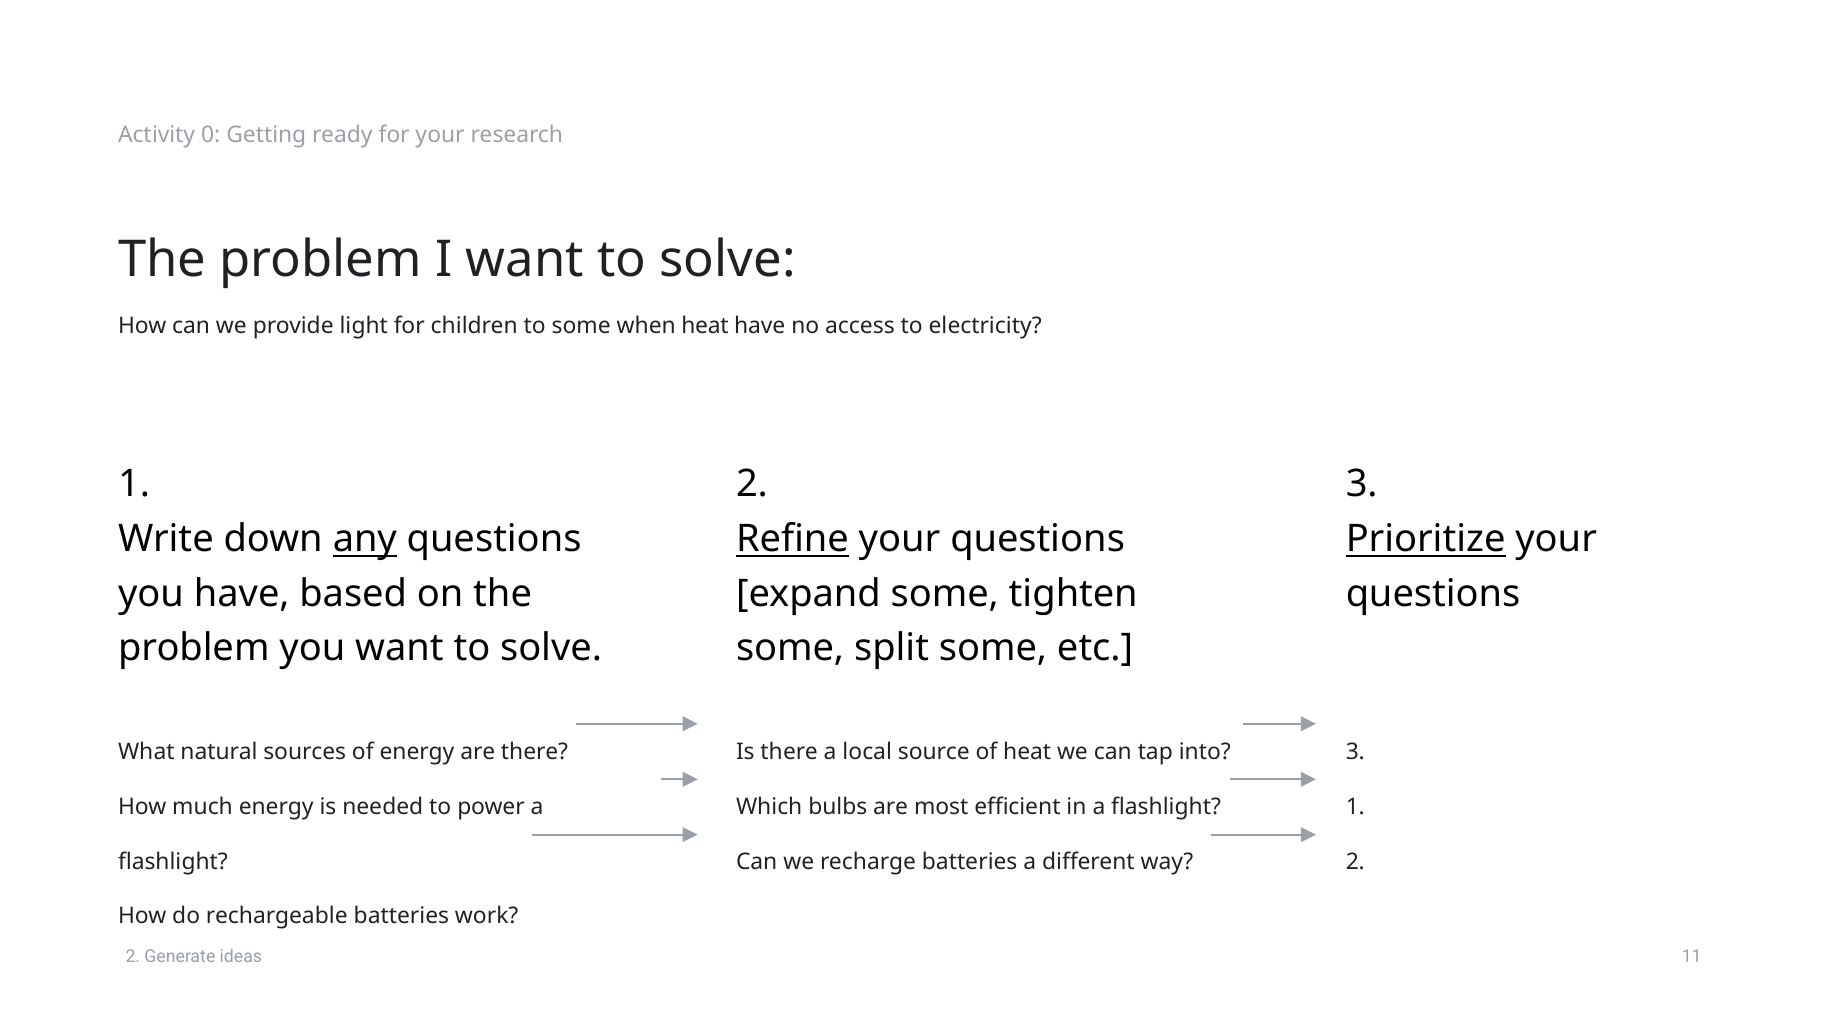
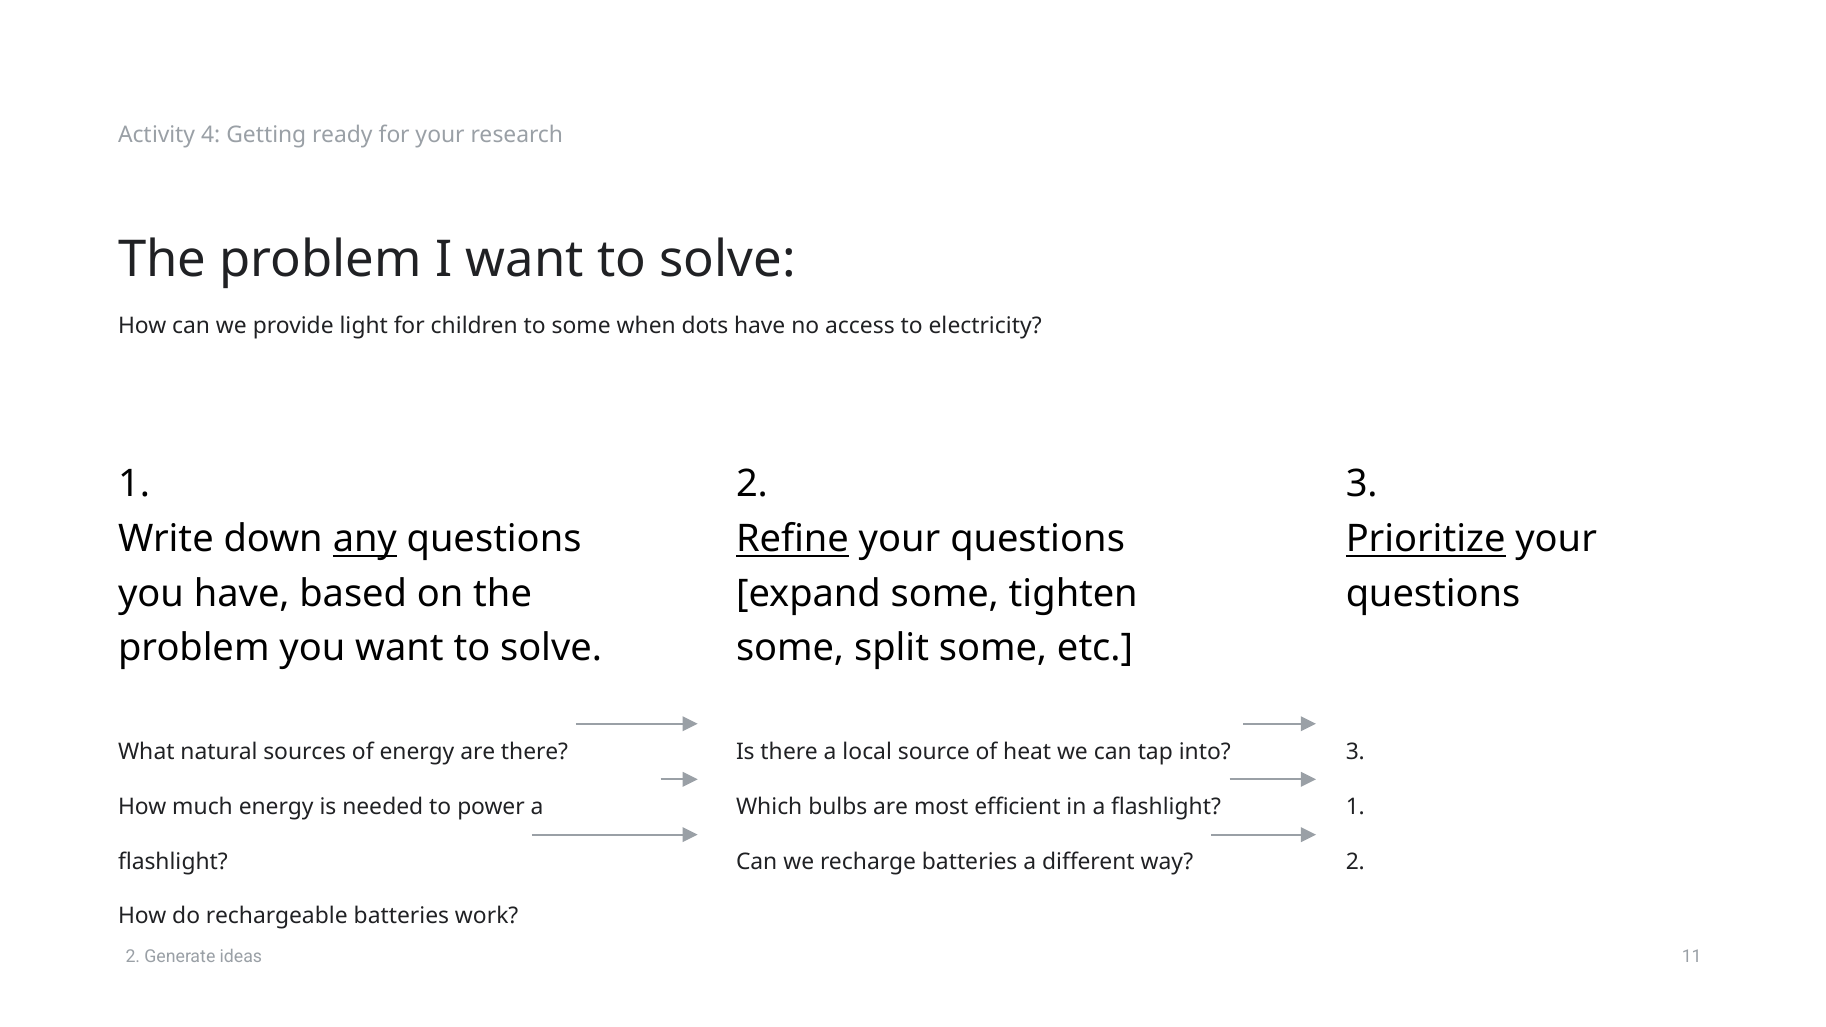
0: 0 -> 4
when heat: heat -> dots
